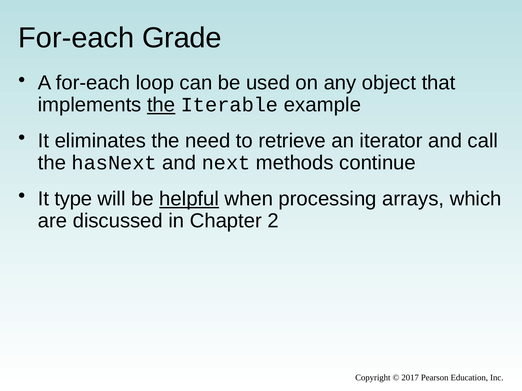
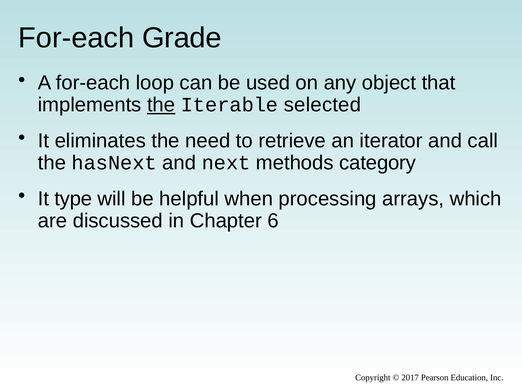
example: example -> selected
continue: continue -> category
helpful underline: present -> none
2: 2 -> 6
